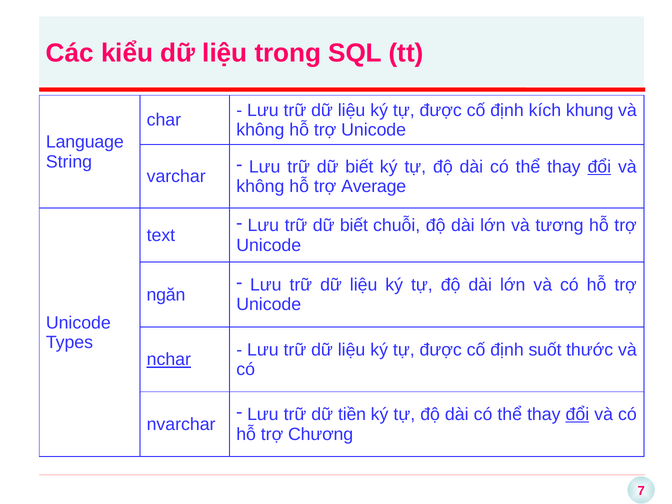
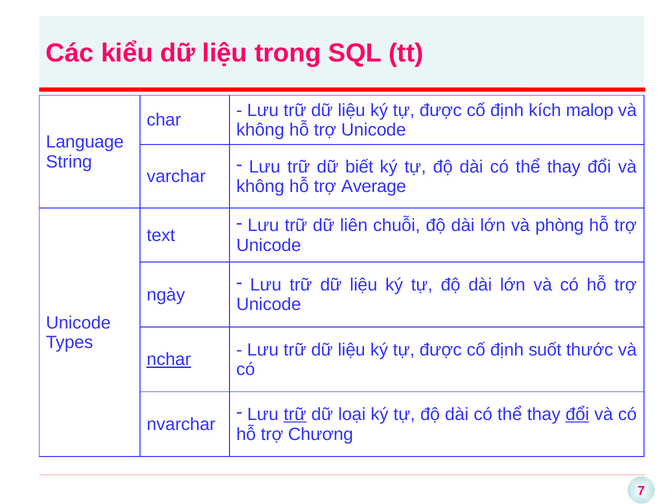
khung: khung -> malop
đổi at (599, 167) underline: present -> none
biết at (354, 226): biết -> liên
tương: tương -> phòng
ngăn: ngăn -> ngày
trữ at (295, 415) underline: none -> present
tiền: tiền -> loại
